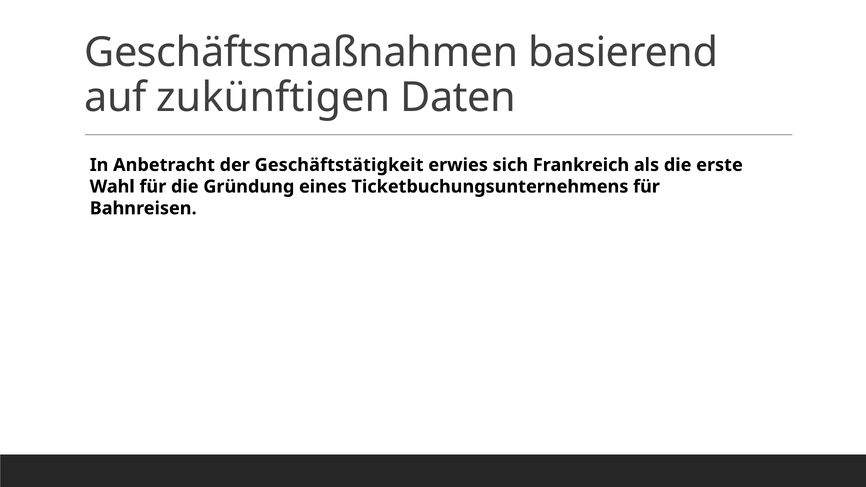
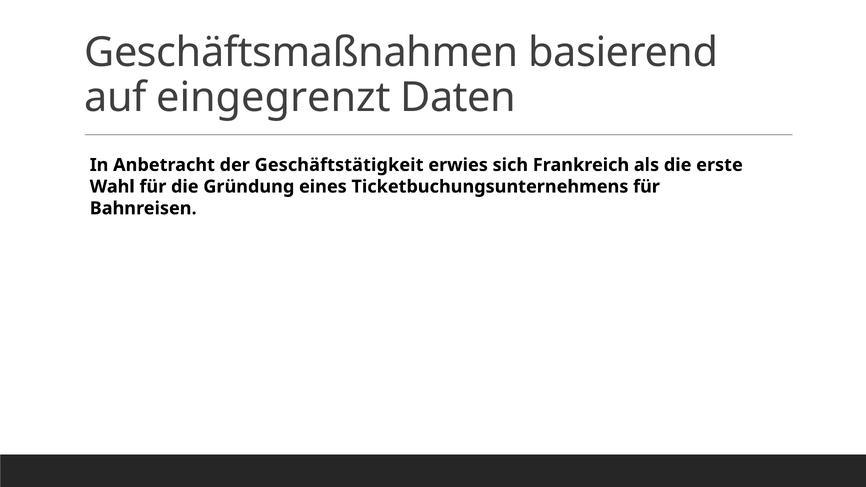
zukünftigen: zukünftigen -> eingegrenzt
